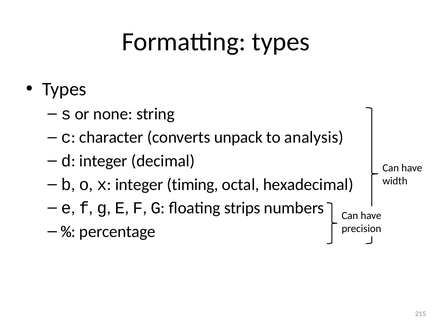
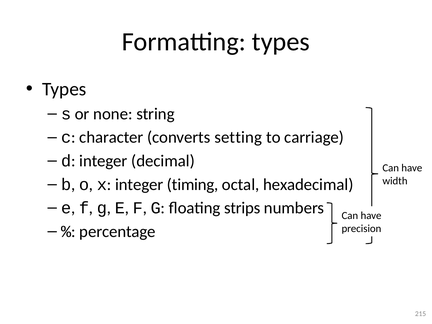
unpack: unpack -> setting
analysis: analysis -> carriage
